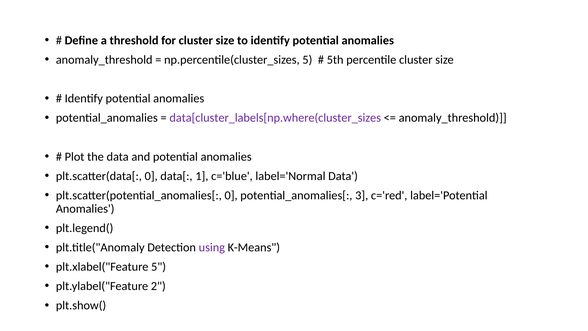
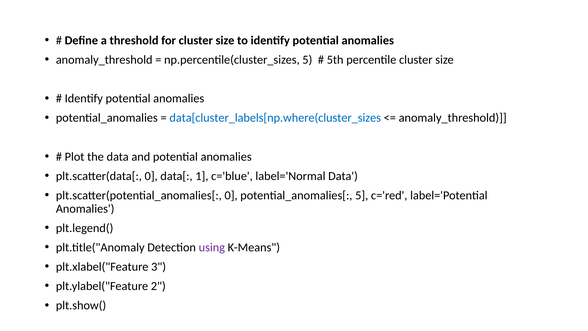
data[cluster_labels[np.where(cluster_sizes colour: purple -> blue
potential_anomalies[ 3: 3 -> 5
plt.xlabel("Feature 5: 5 -> 3
